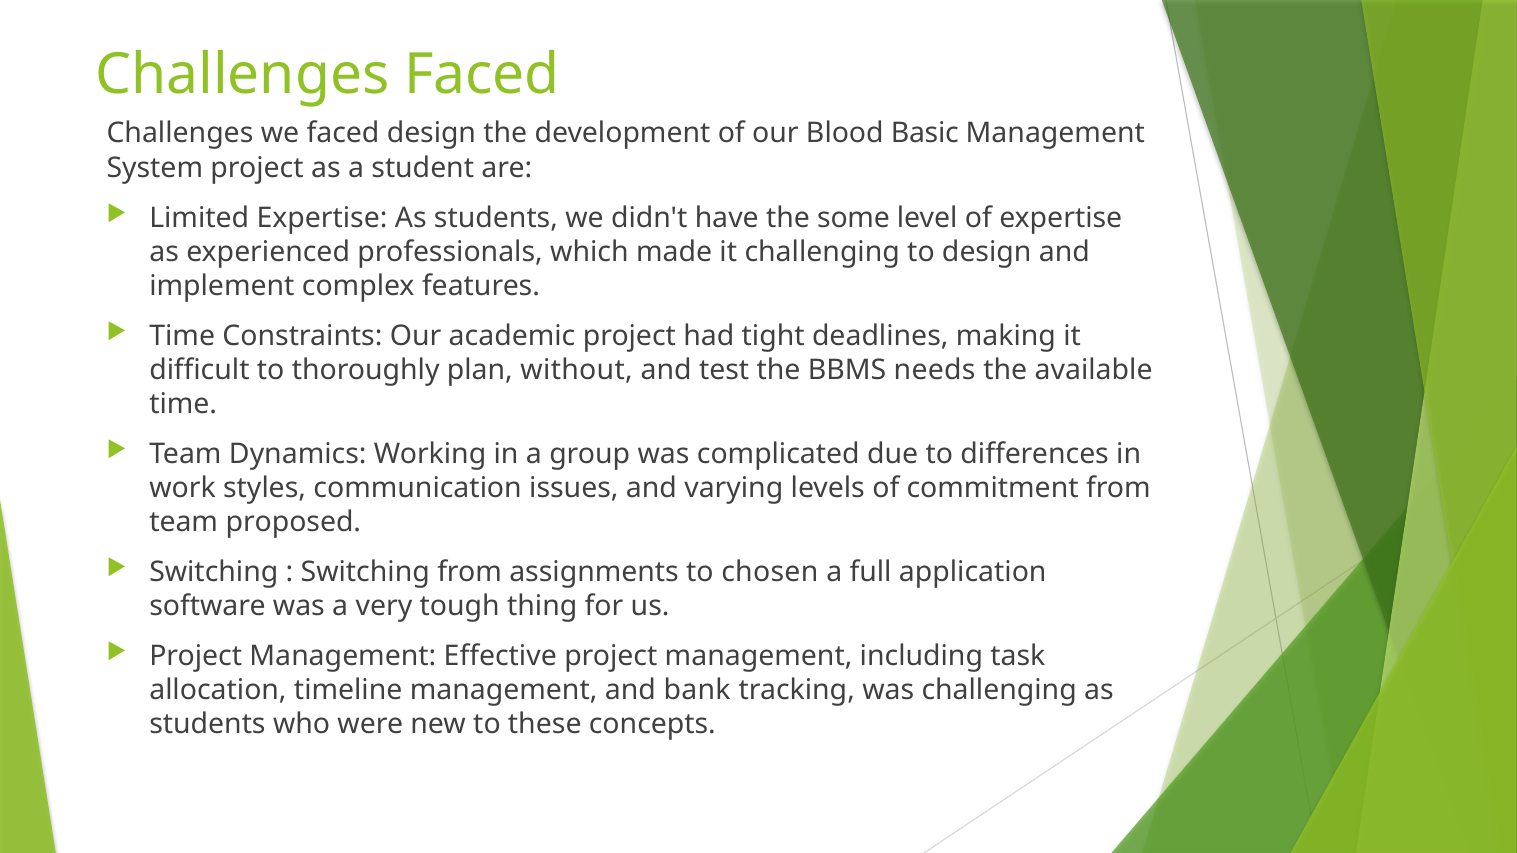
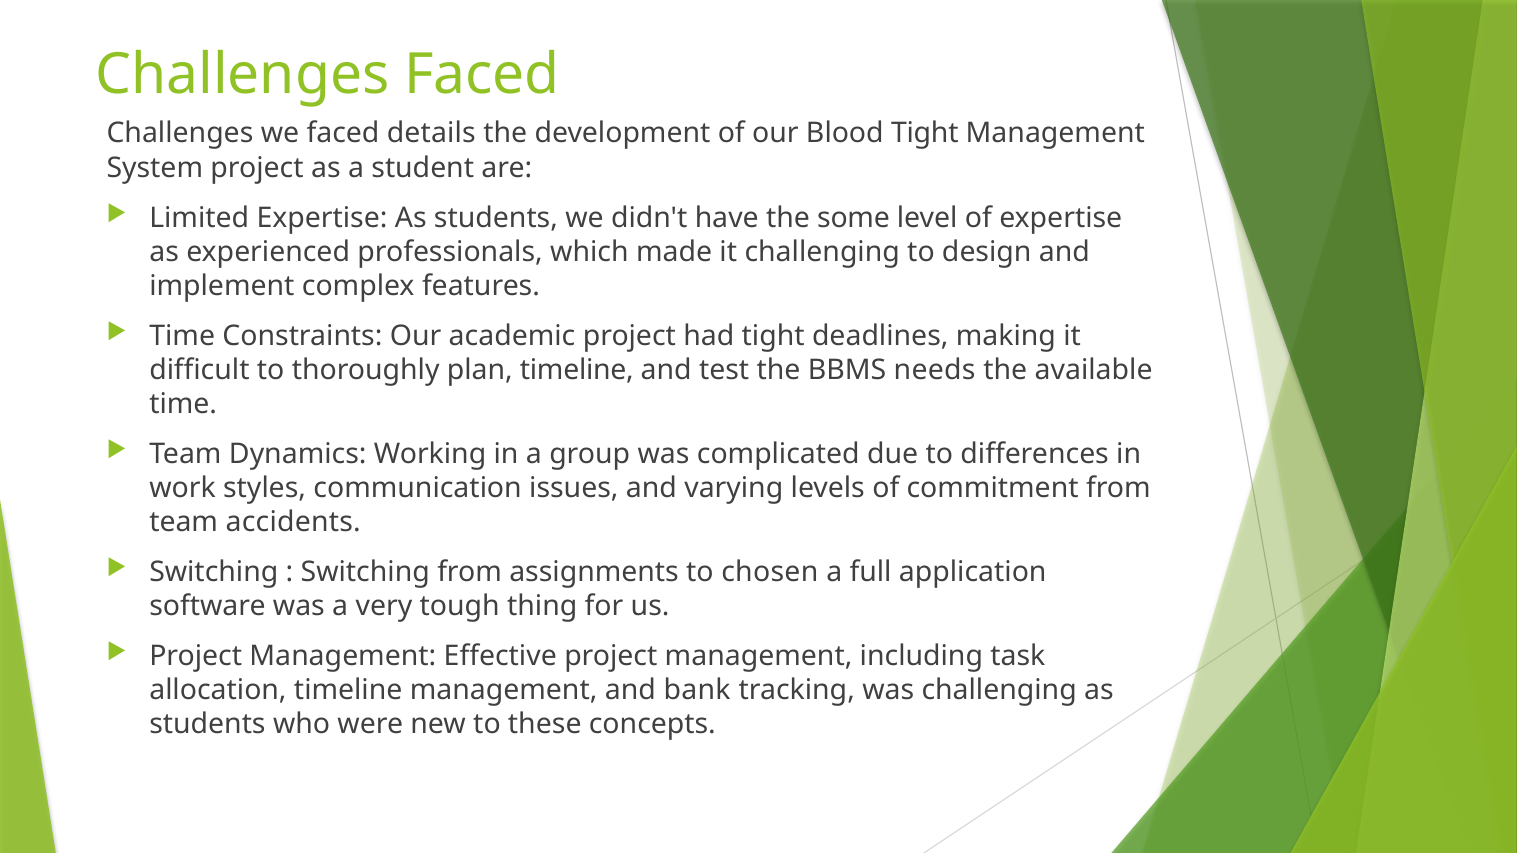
faced design: design -> details
Blood Basic: Basic -> Tight
plan without: without -> timeline
proposed: proposed -> accidents
